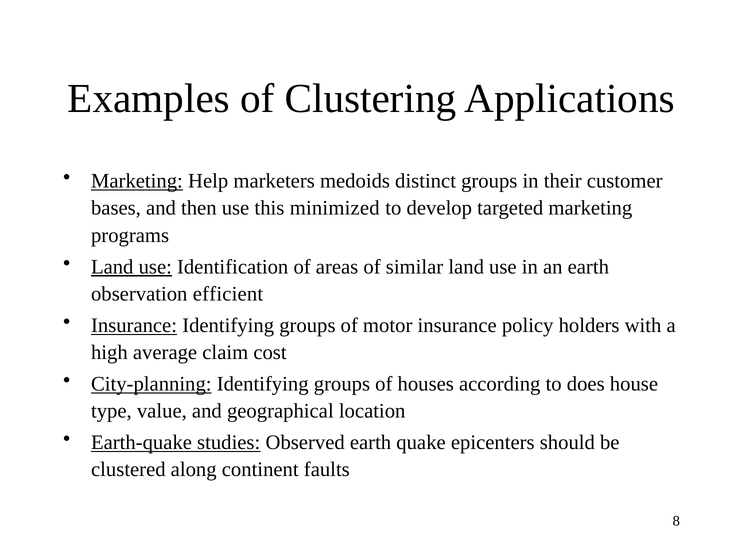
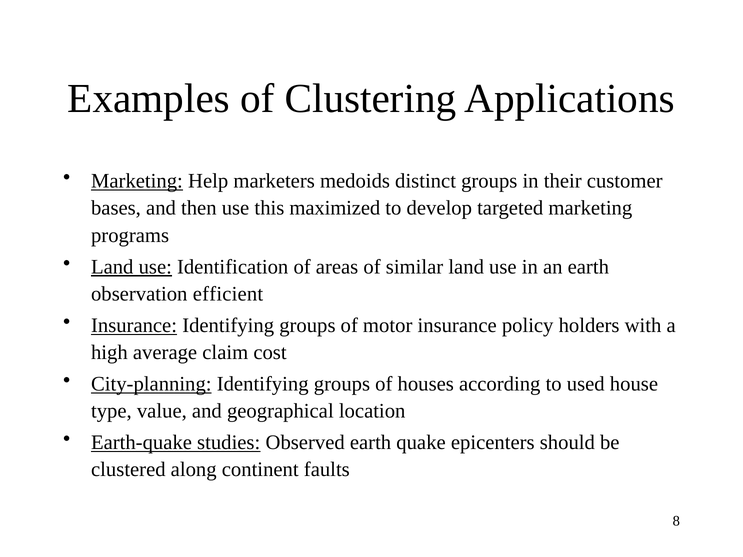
minimized: minimized -> maximized
does: does -> used
